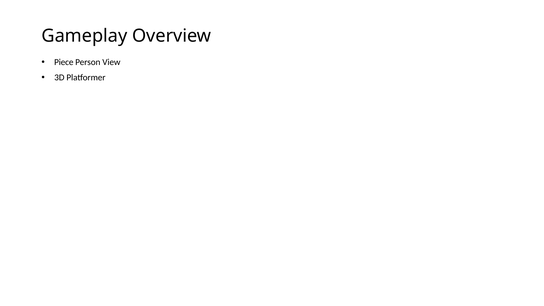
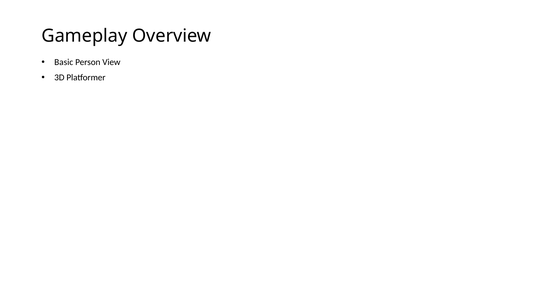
Piece: Piece -> Basic
